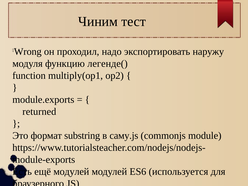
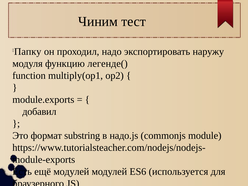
Wrong: Wrong -> Папку
returned: returned -> добавил
саму.js: саму.js -> надо.js
